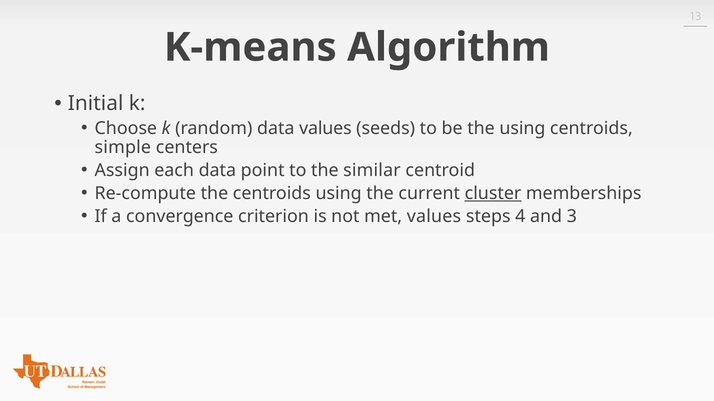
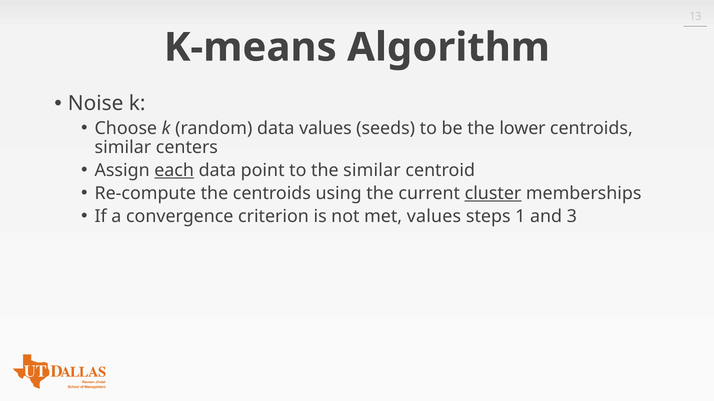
Initial: Initial -> Noise
the using: using -> lower
simple at (123, 148): simple -> similar
each underline: none -> present
4: 4 -> 1
